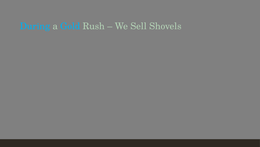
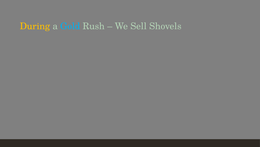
During colour: light blue -> yellow
